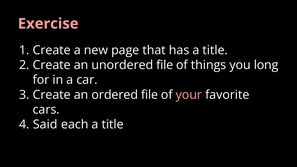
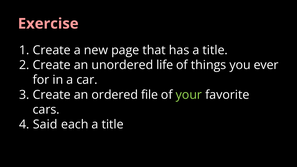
unordered file: file -> life
long: long -> ever
your colour: pink -> light green
